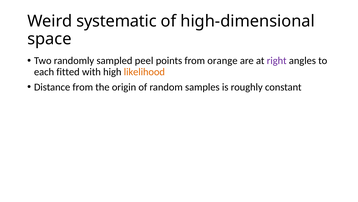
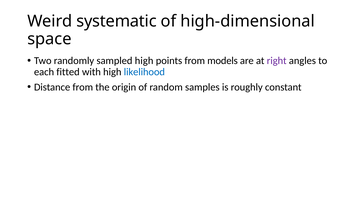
sampled peel: peel -> high
orange: orange -> models
likelihood colour: orange -> blue
